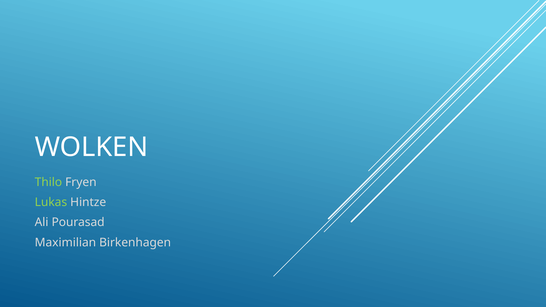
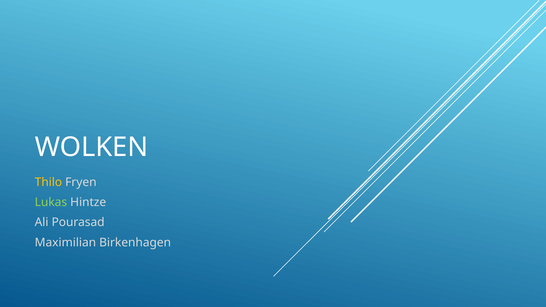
Thilo colour: light green -> yellow
